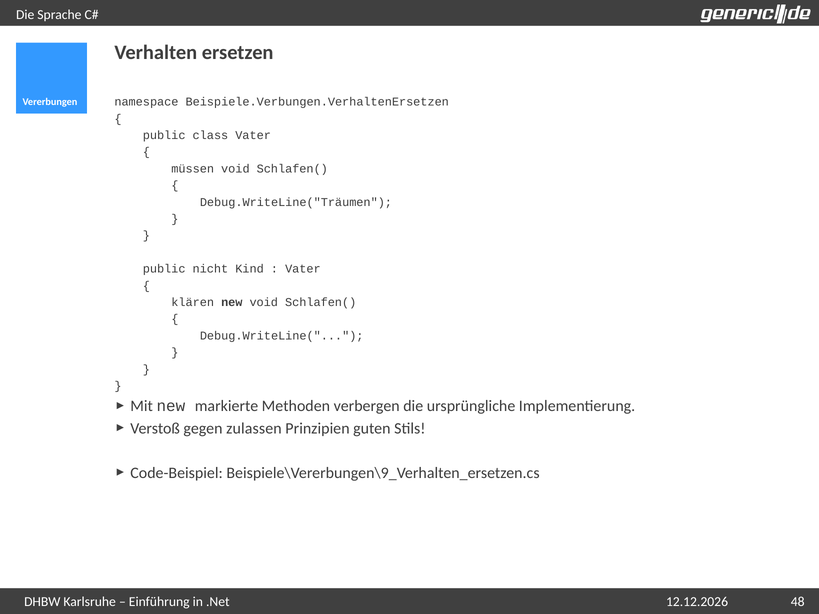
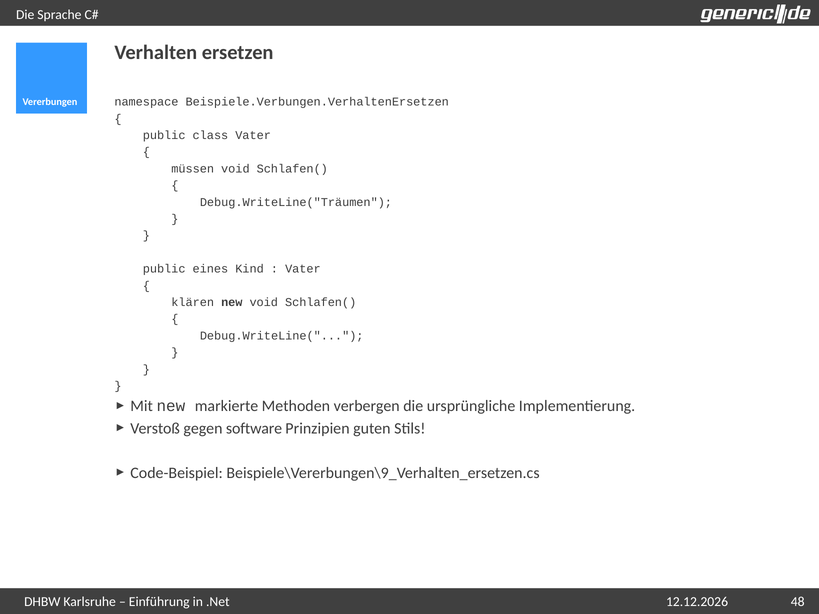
nicht: nicht -> eines
zulassen: zulassen -> software
